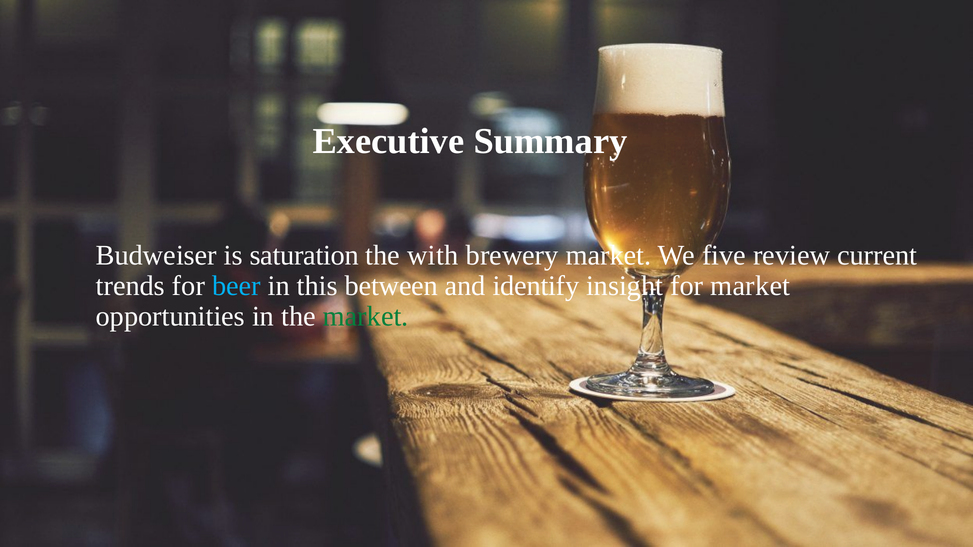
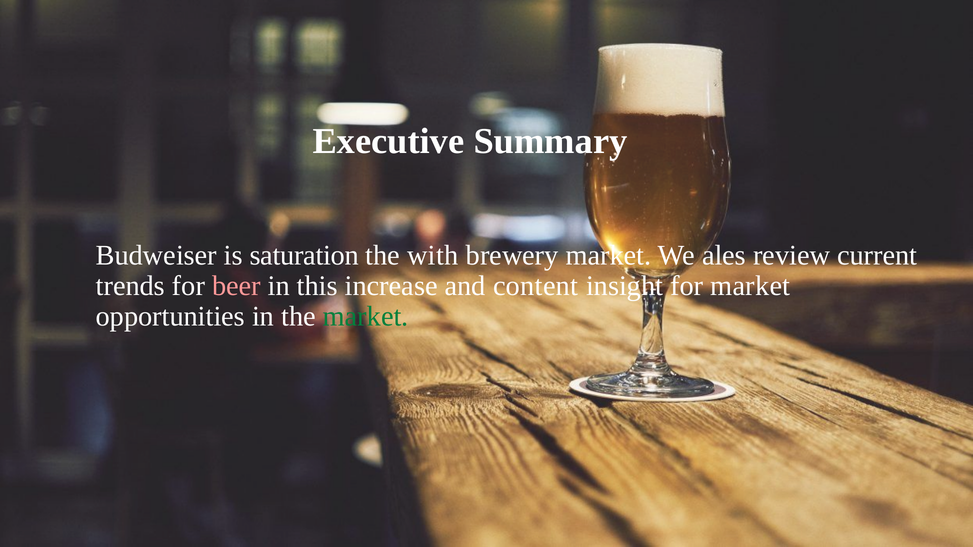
five: five -> ales
beer colour: light blue -> pink
between: between -> increase
identify: identify -> content
